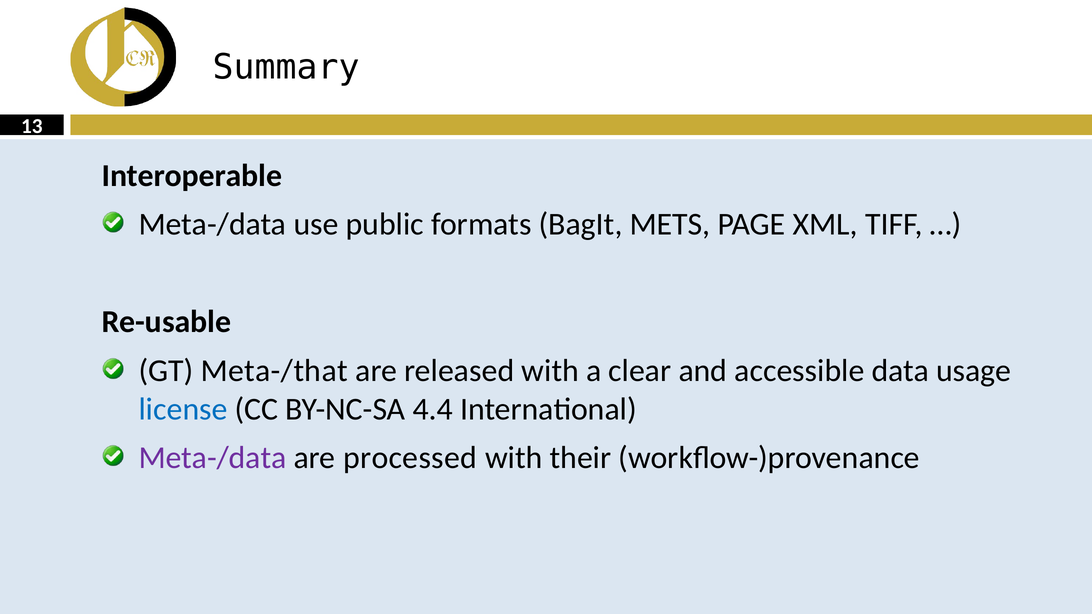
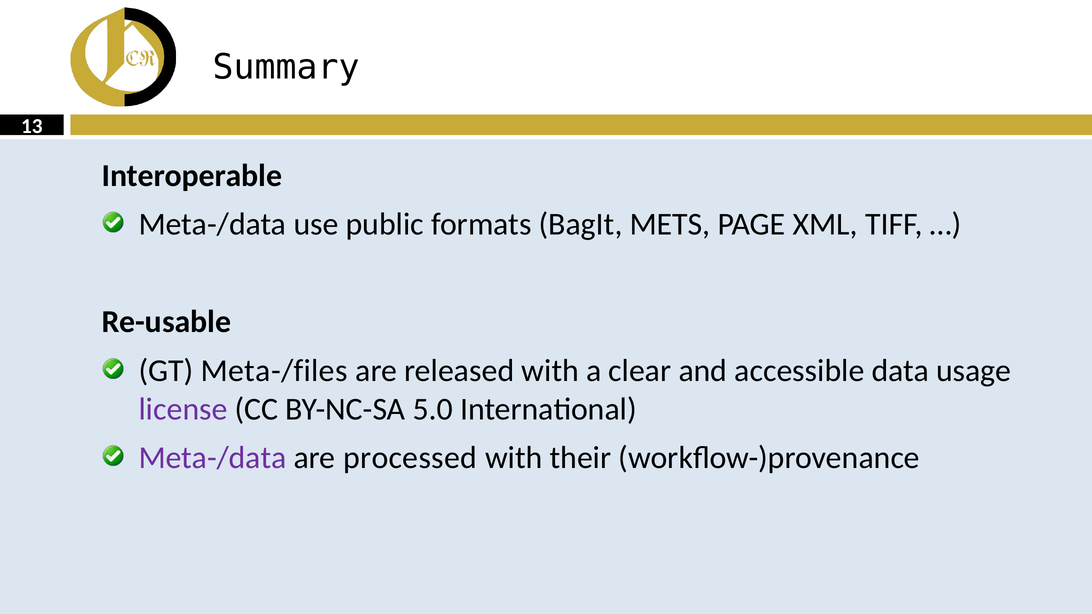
Meta-/that: Meta-/that -> Meta-/files
license colour: blue -> purple
4.4: 4.4 -> 5.0
